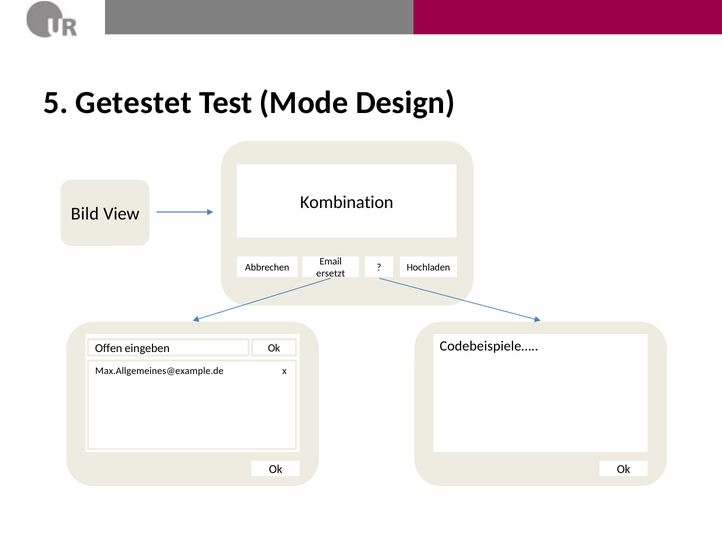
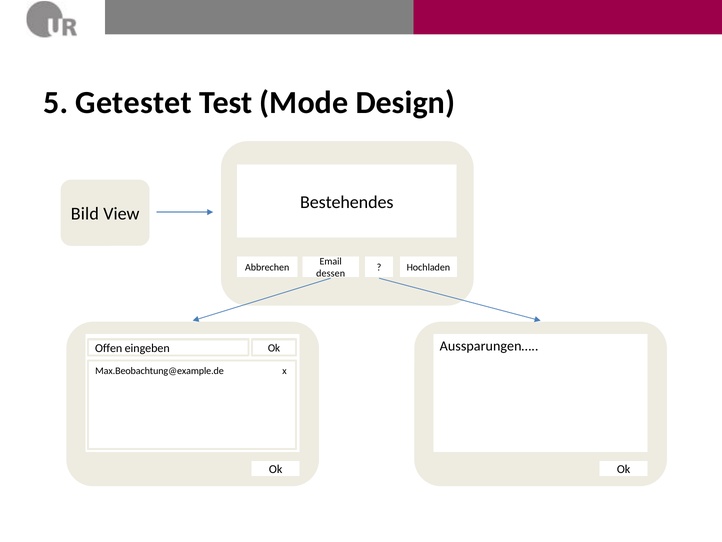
Kombination: Kombination -> Bestehendes
ersetzt: ersetzt -> dessen
Codebeispiele…: Codebeispiele… -> Aussparungen…
Max.Allgemeines@example.de: Max.Allgemeines@example.de -> Max.Beobachtung@example.de
